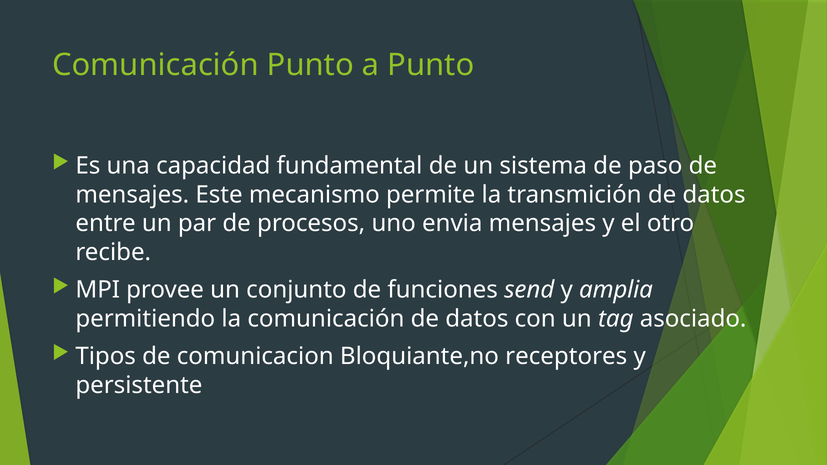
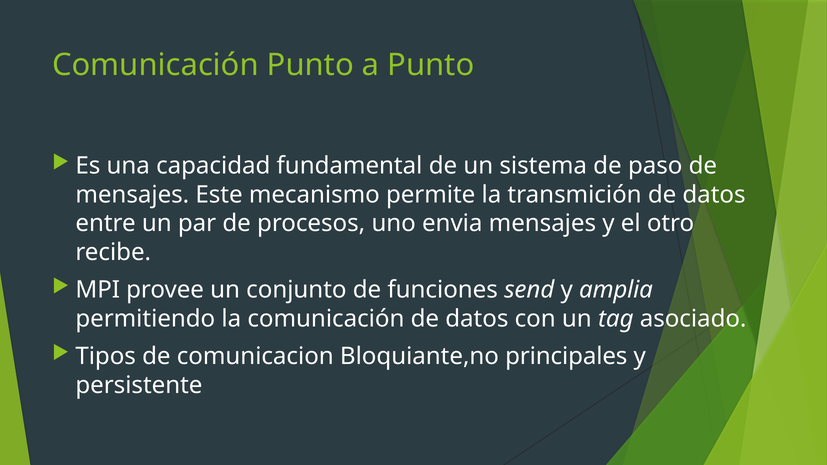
receptores: receptores -> principales
